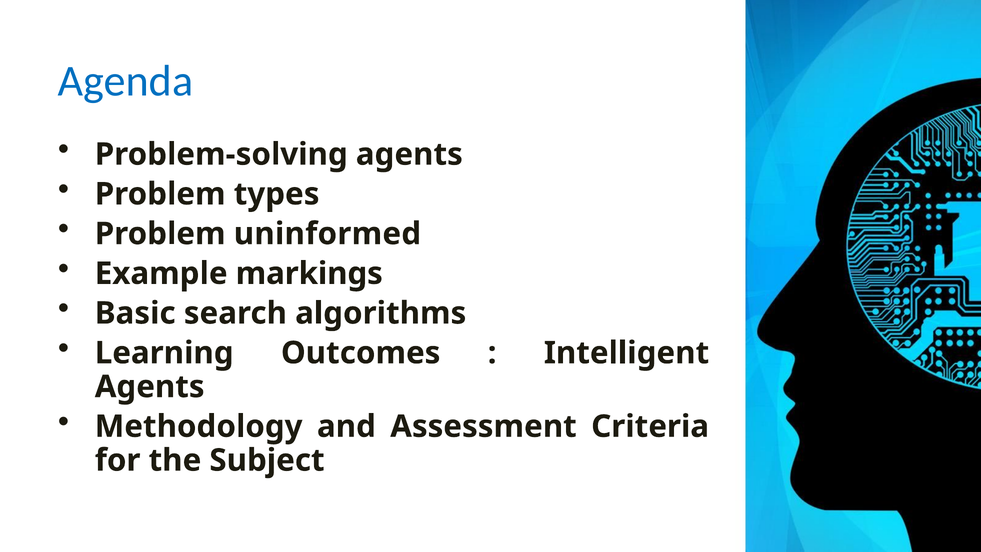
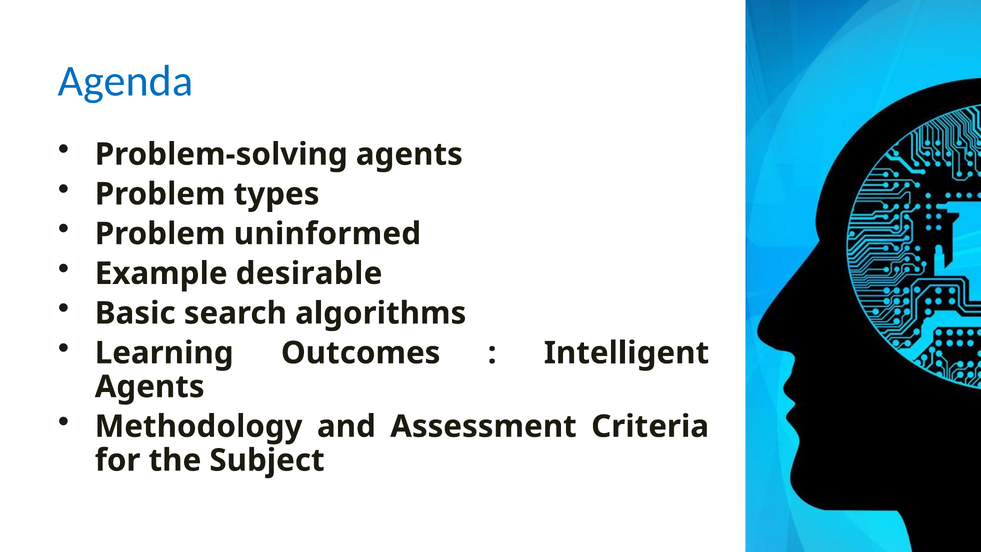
markings: markings -> desirable
